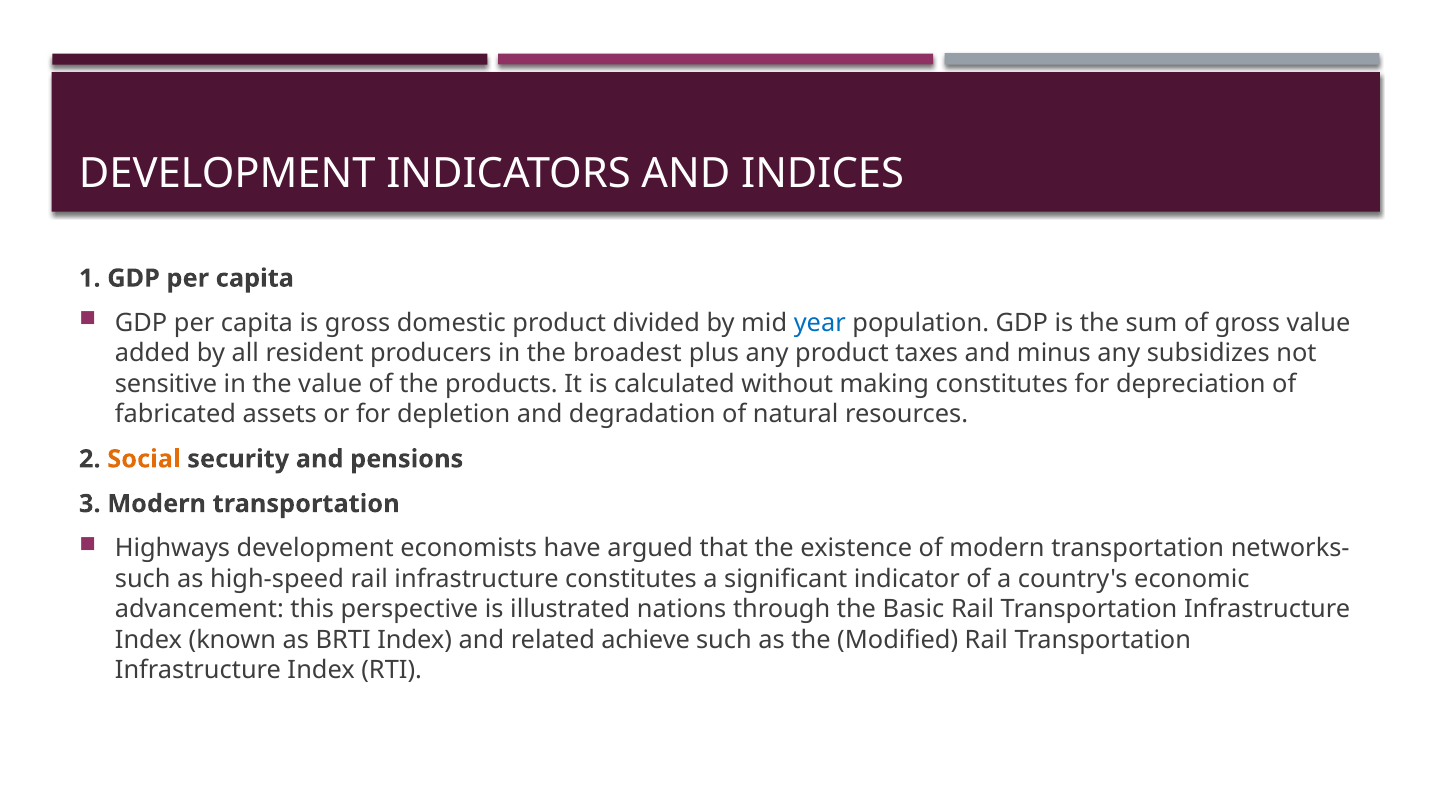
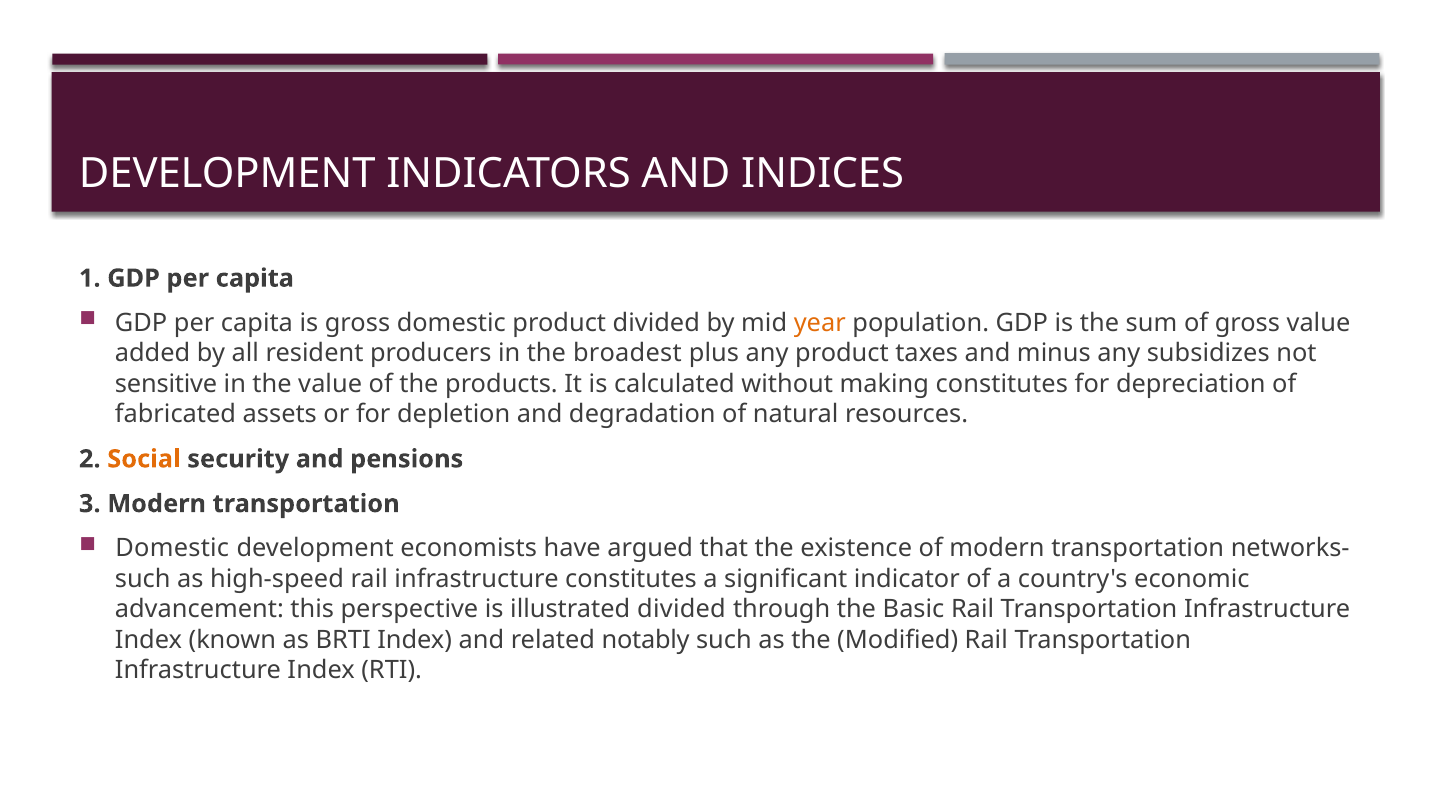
year colour: blue -> orange
Highways at (172, 549): Highways -> Domestic
illustrated nations: nations -> divided
achieve: achieve -> notably
